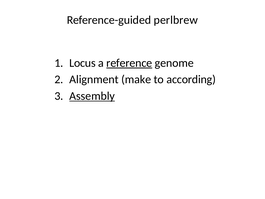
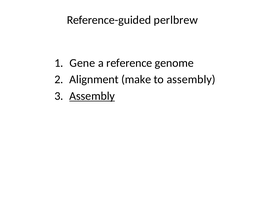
Locus: Locus -> Gene
reference underline: present -> none
to according: according -> assembly
